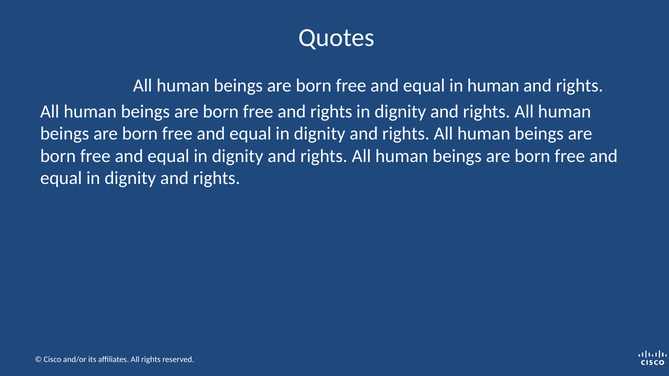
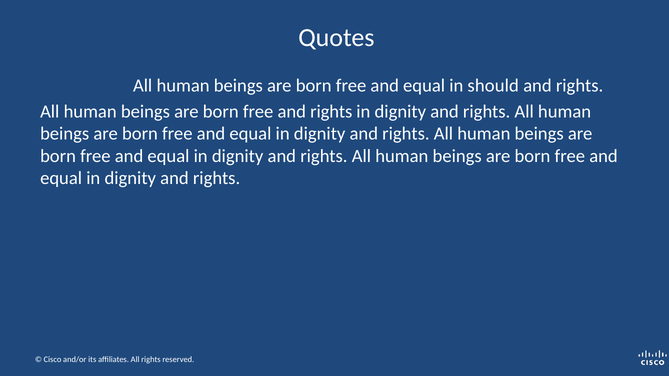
in human: human -> should
